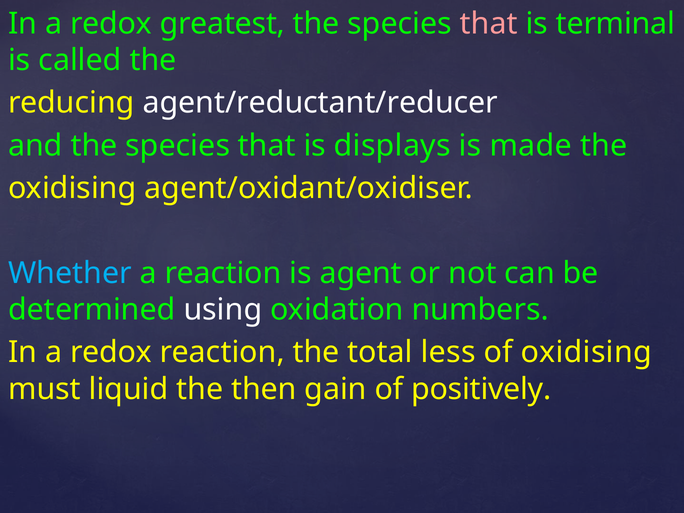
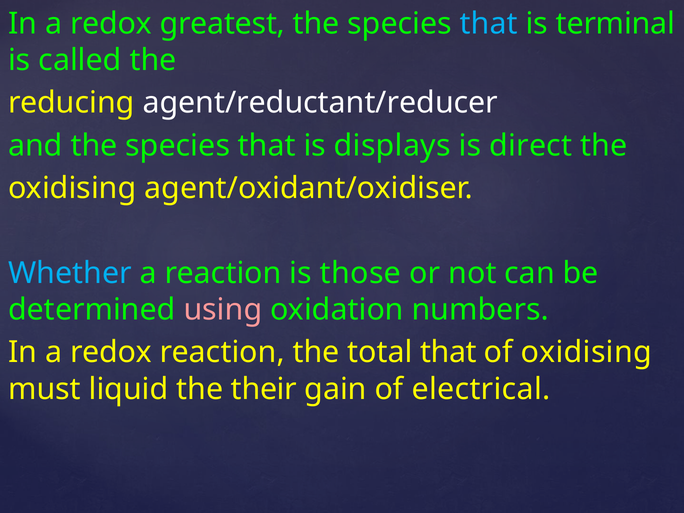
that at (489, 24) colour: pink -> light blue
made: made -> direct
agent: agent -> those
using colour: white -> pink
total less: less -> that
then: then -> their
positively: positively -> electrical
